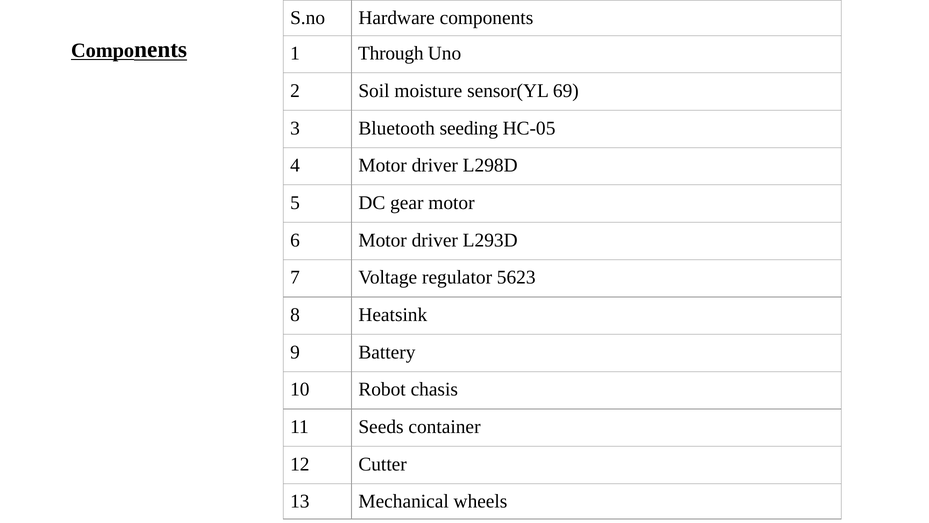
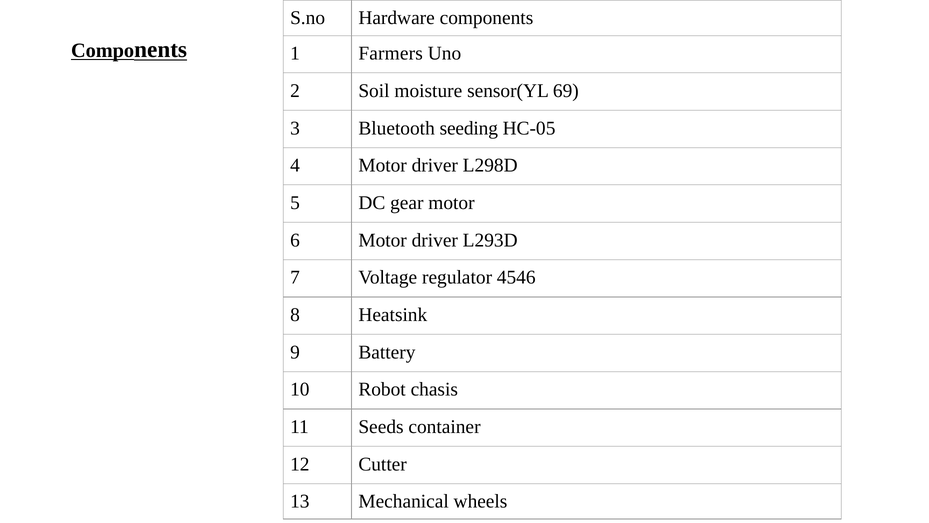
Through: Through -> Farmers
5623: 5623 -> 4546
